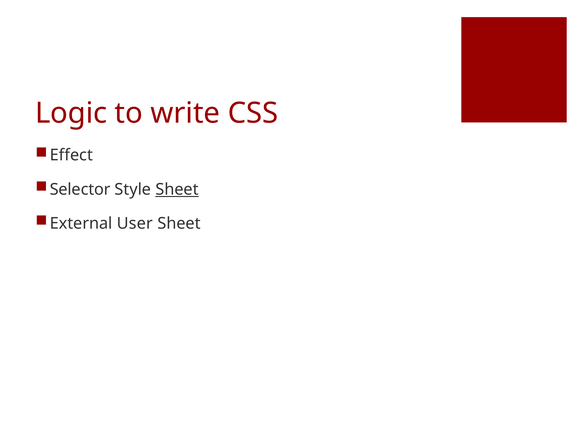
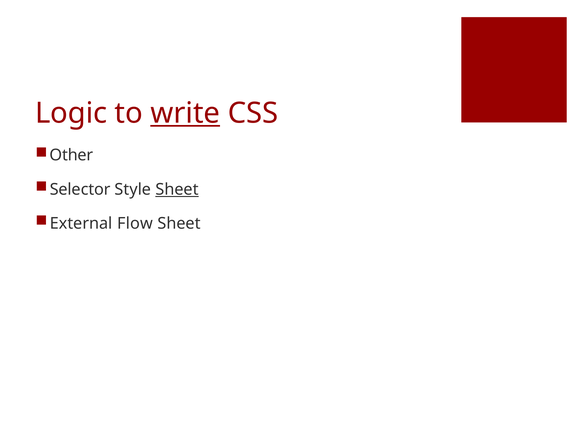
write underline: none -> present
Effect: Effect -> Other
User: User -> Flow
